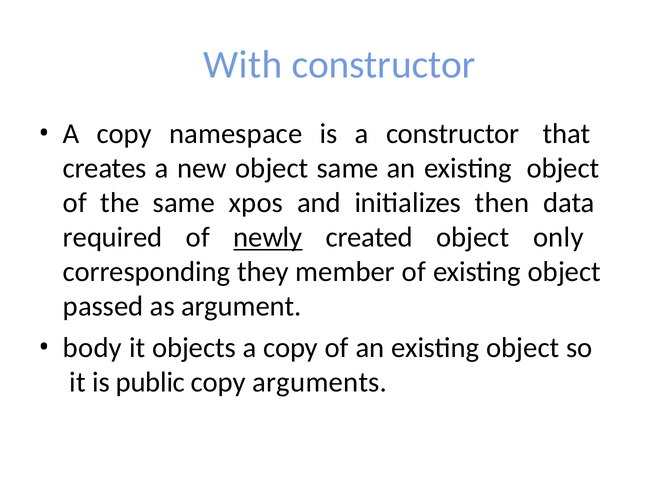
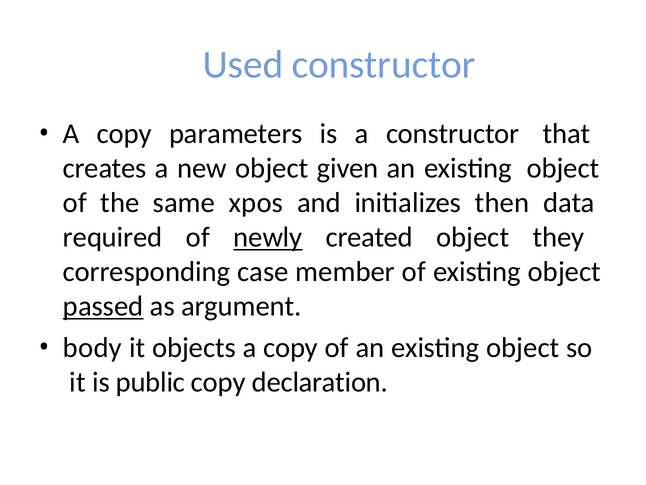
With: With -> Used
namespace: namespace -> parameters
object same: same -> given
only: only -> they
they: they -> case
passed underline: none -> present
arguments: arguments -> declaration
